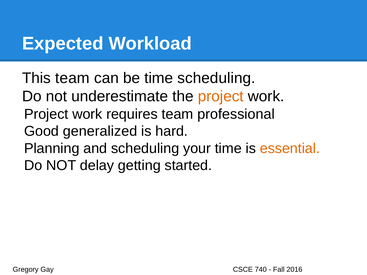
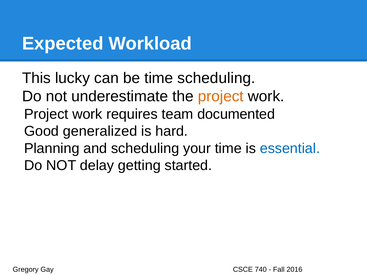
This team: team -> lucky
professional: professional -> documented
essential colour: orange -> blue
